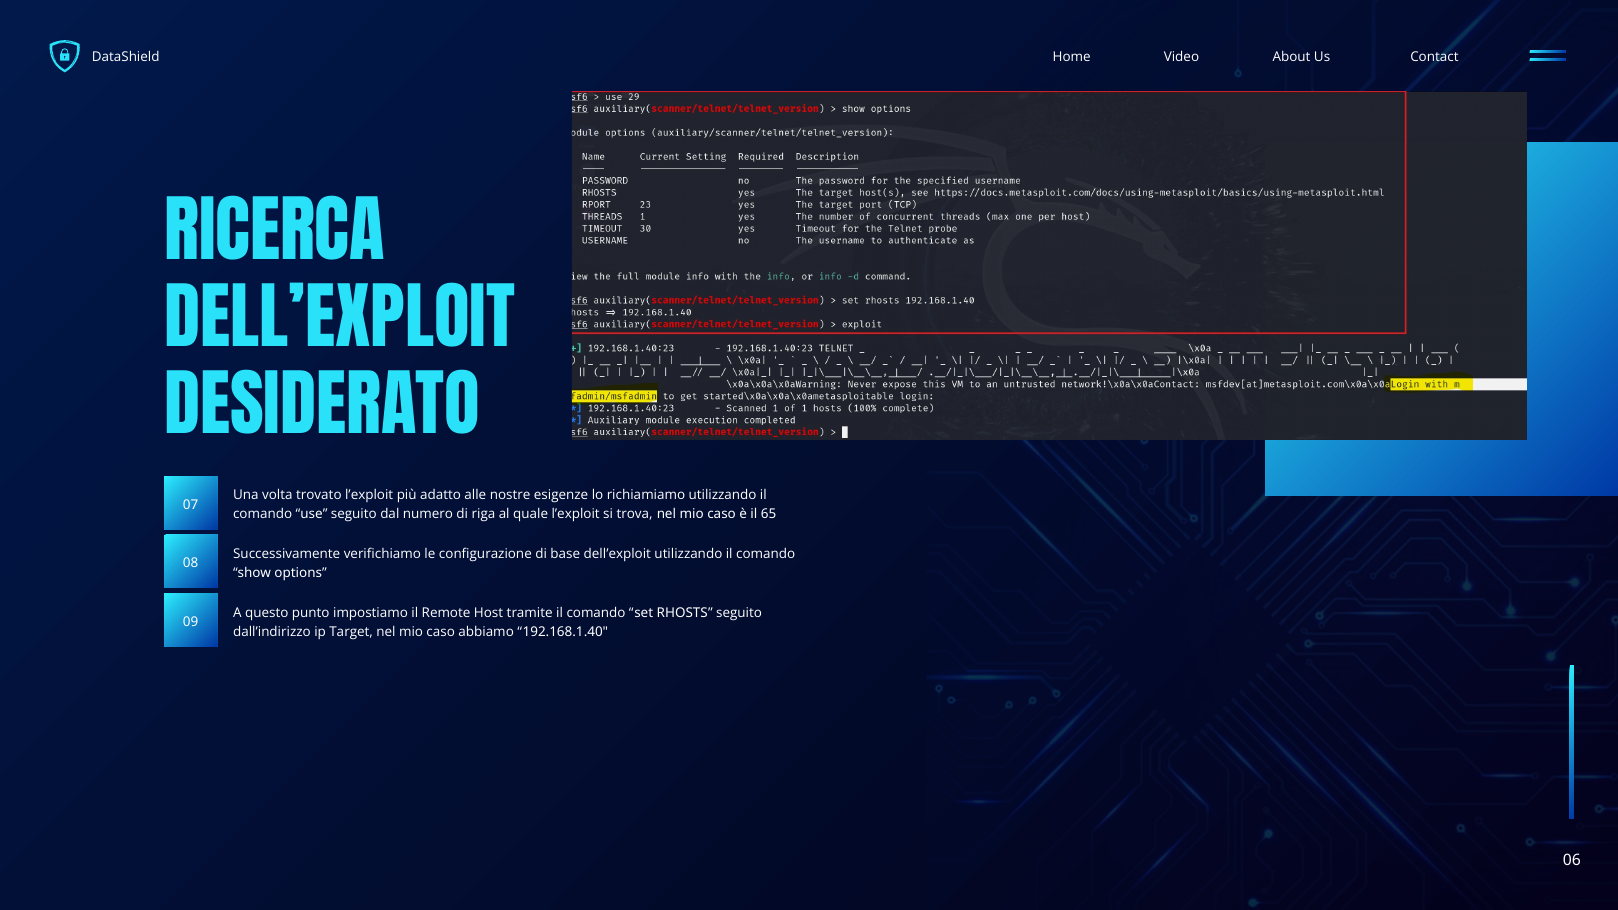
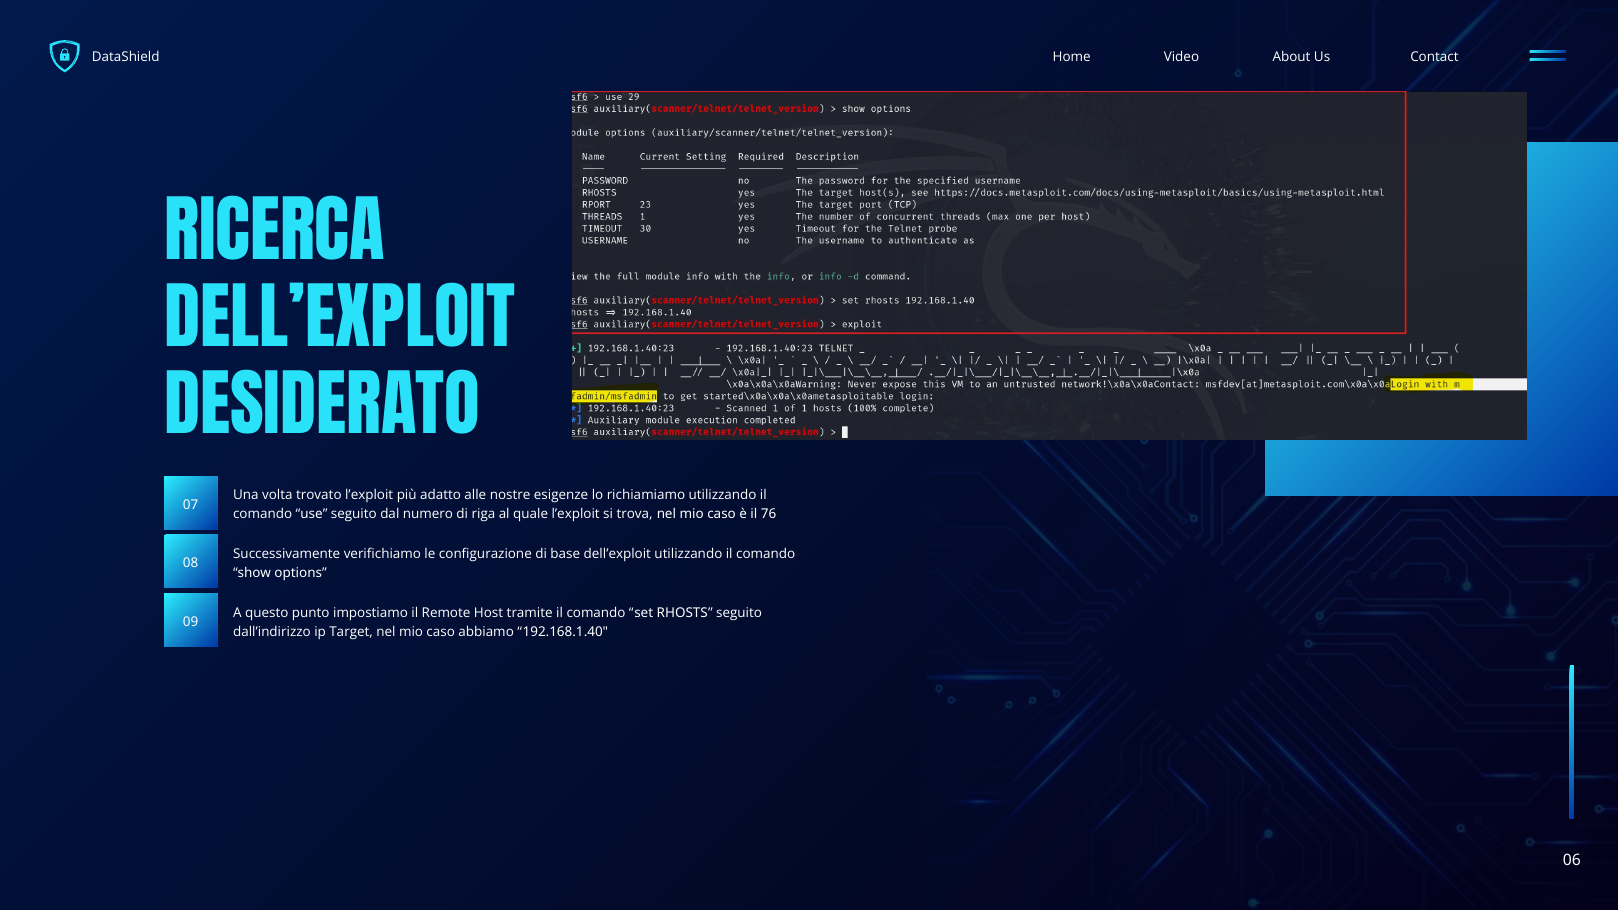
65: 65 -> 76
